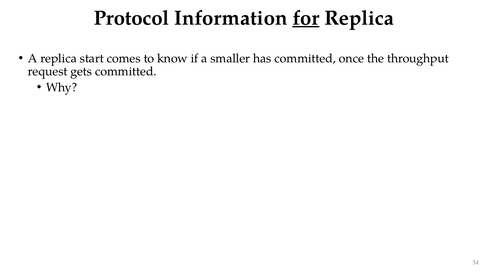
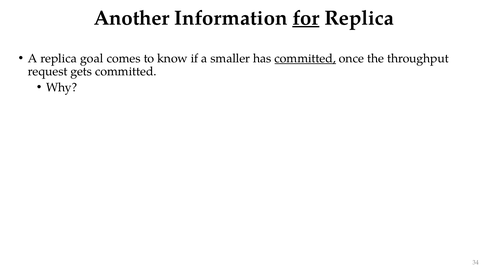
Protocol: Protocol -> Another
start: start -> goal
committed at (305, 58) underline: none -> present
